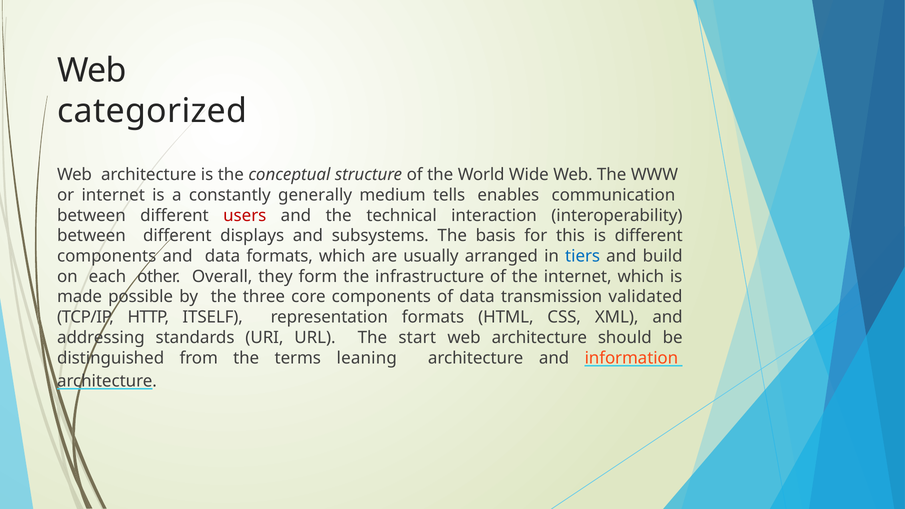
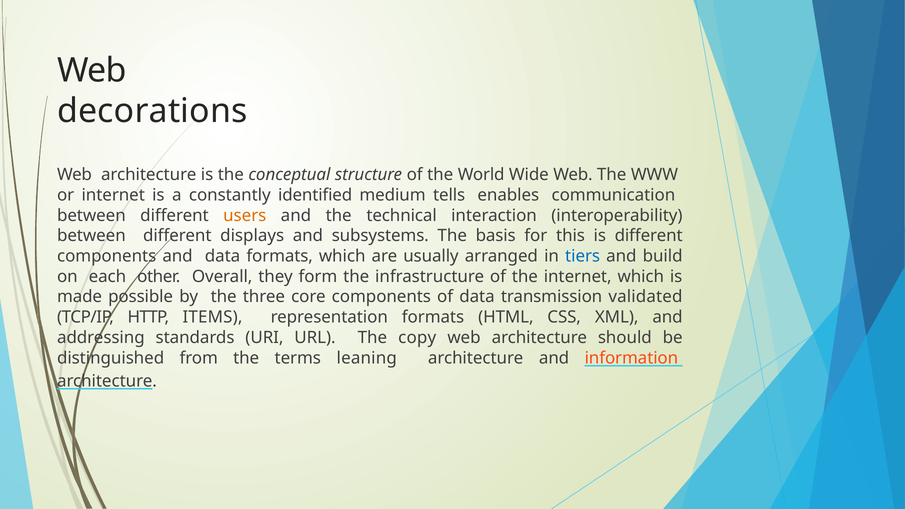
categorized: categorized -> decorations
generally: generally -> identified
users colour: red -> orange
ITSELF: ITSELF -> ITEMS
start: start -> copy
